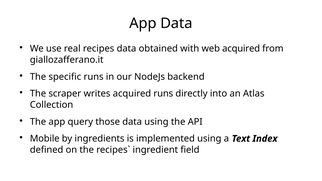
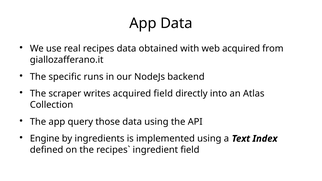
acquired runs: runs -> field
Mobile: Mobile -> Engine
